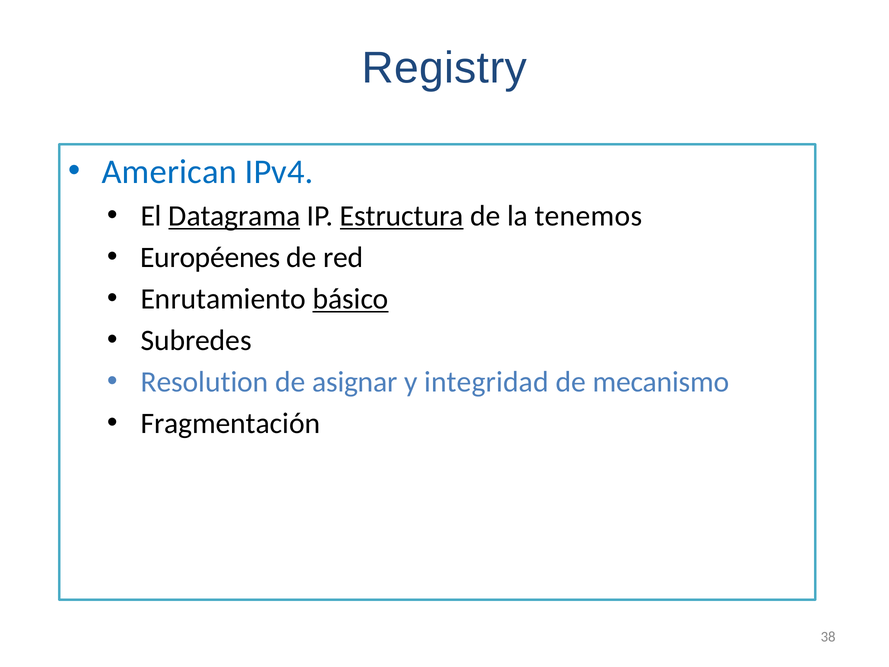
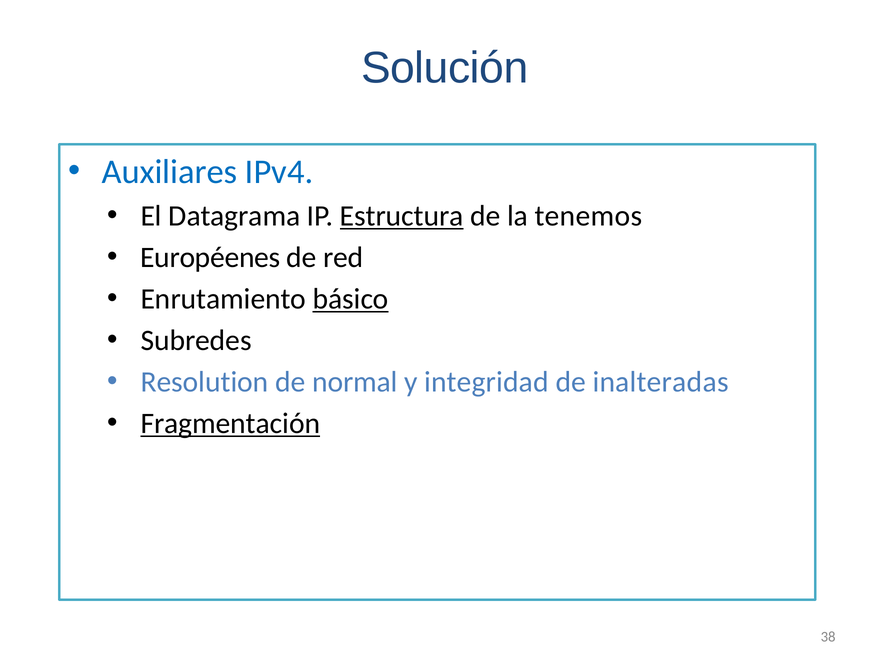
Registry: Registry -> Solución
American: American -> Auxiliares
Datagrama underline: present -> none
asignar: asignar -> normal
mecanismo: mecanismo -> inalteradas
Fragmentación underline: none -> present
